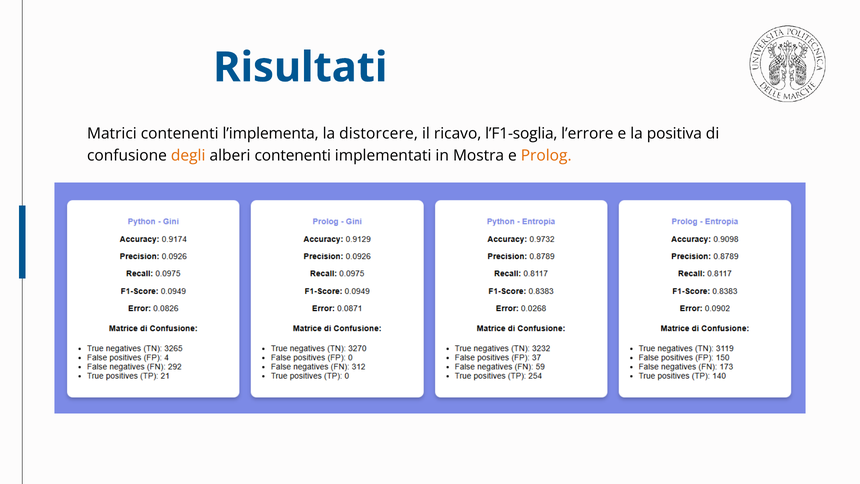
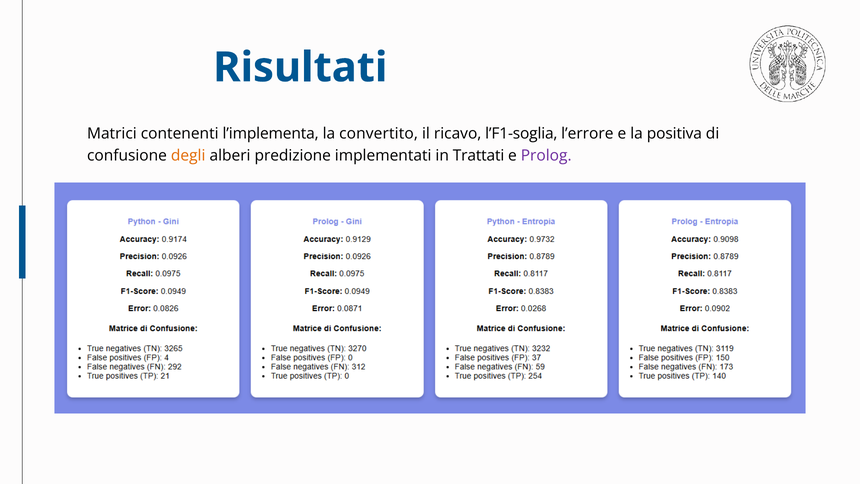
distorcere: distorcere -> convertito
alberi contenenti: contenenti -> predizione
Mostra: Mostra -> Trattati
Prolog colour: orange -> purple
